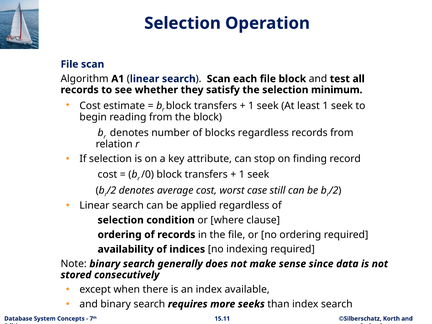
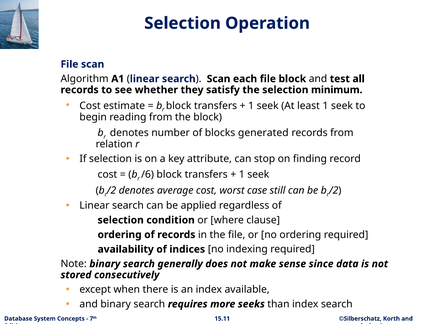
blocks regardless: regardless -> generated
/0: /0 -> /6
